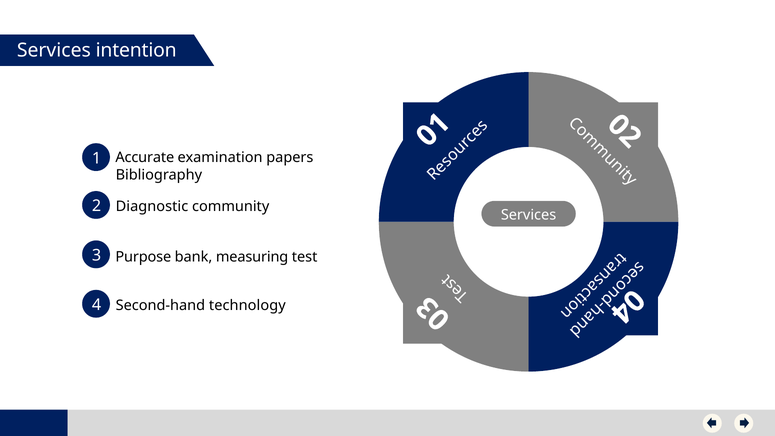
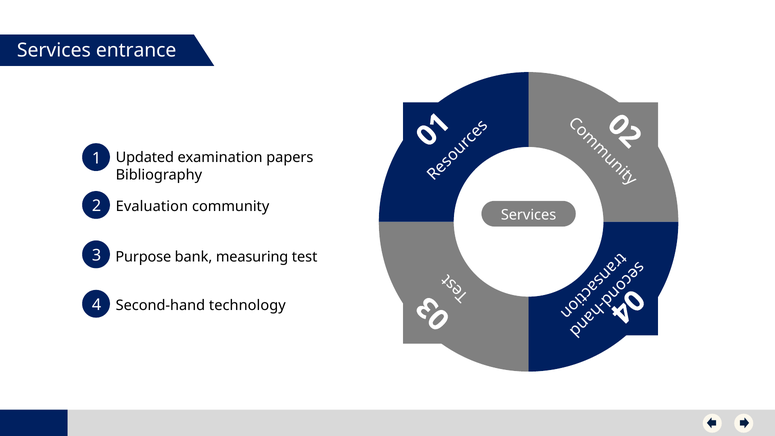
intention: intention -> entrance
Accurate: Accurate -> Updated
Diagnostic: Diagnostic -> Evaluation
